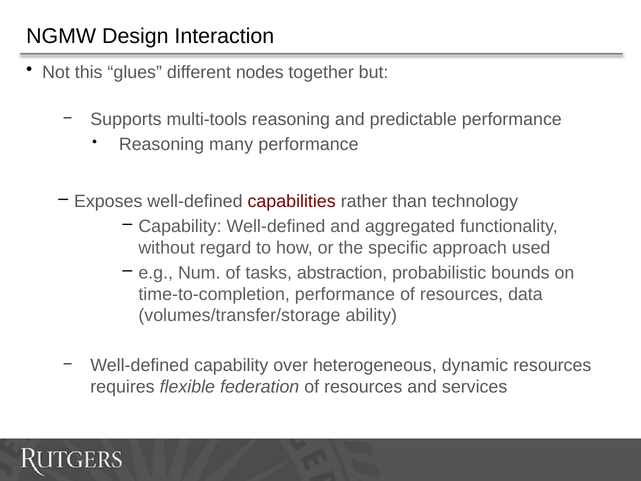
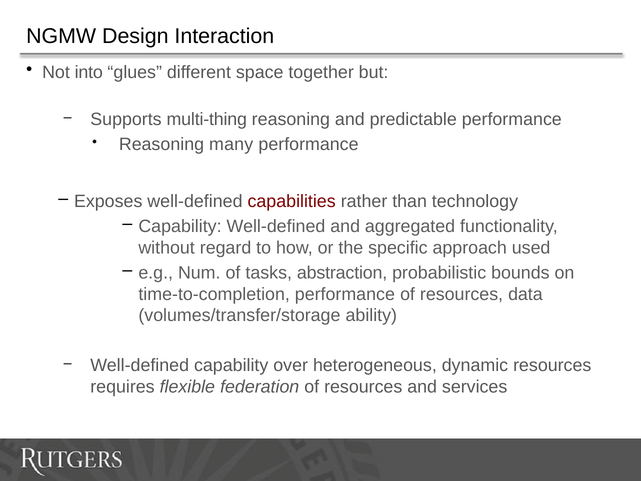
this: this -> into
nodes: nodes -> space
multi-tools: multi-tools -> multi-thing
